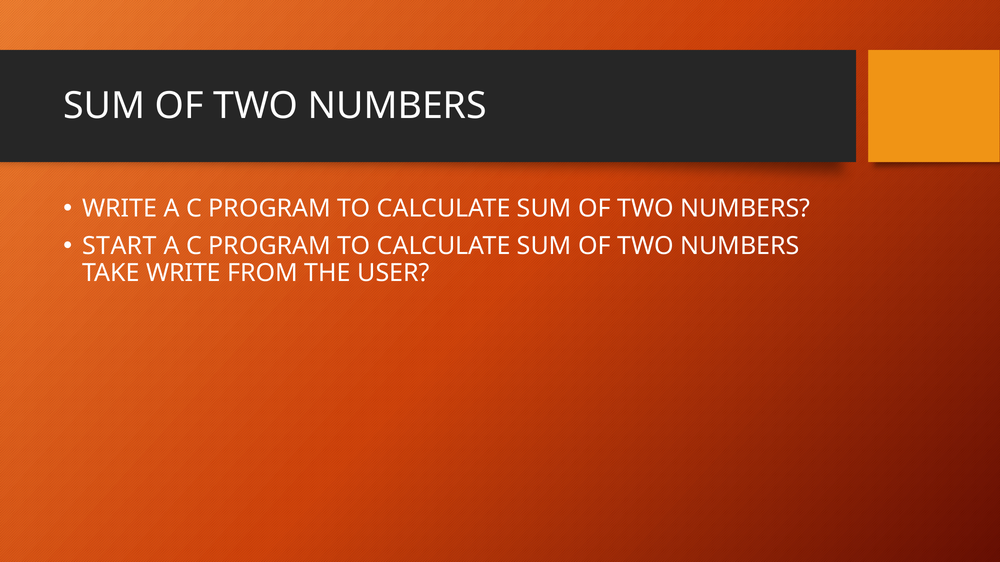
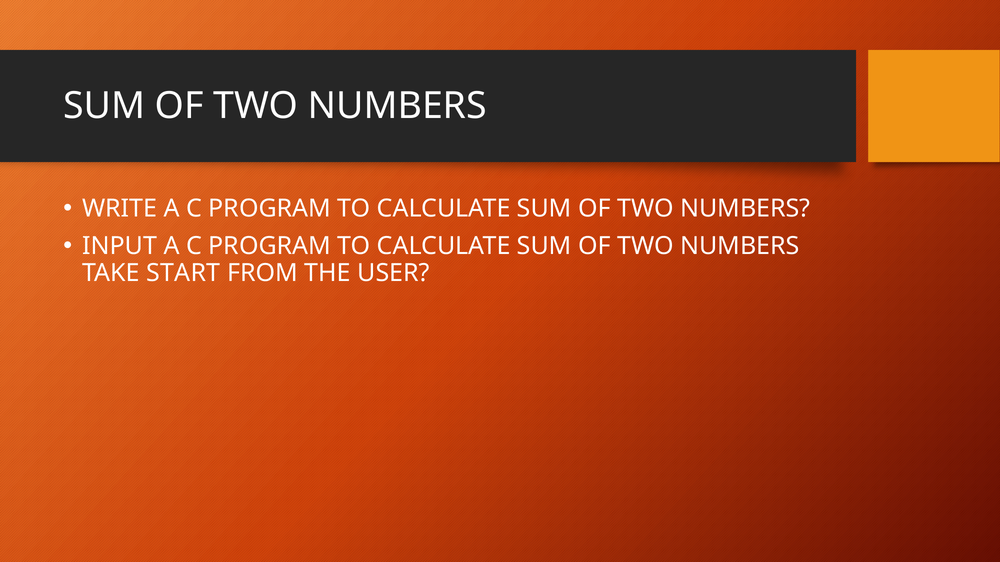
START: START -> INPUT
TAKE WRITE: WRITE -> START
